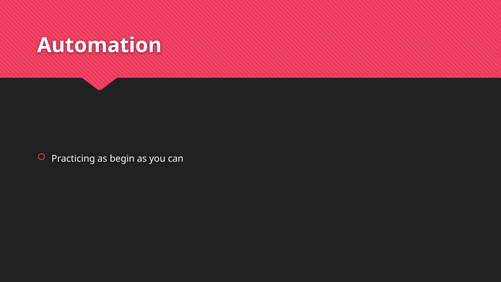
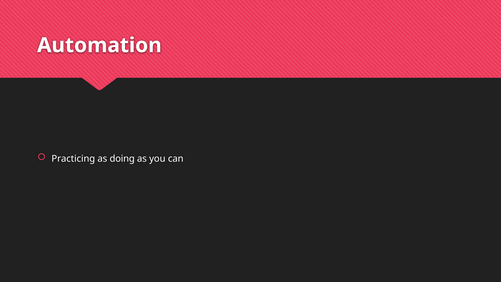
begin: begin -> doing
